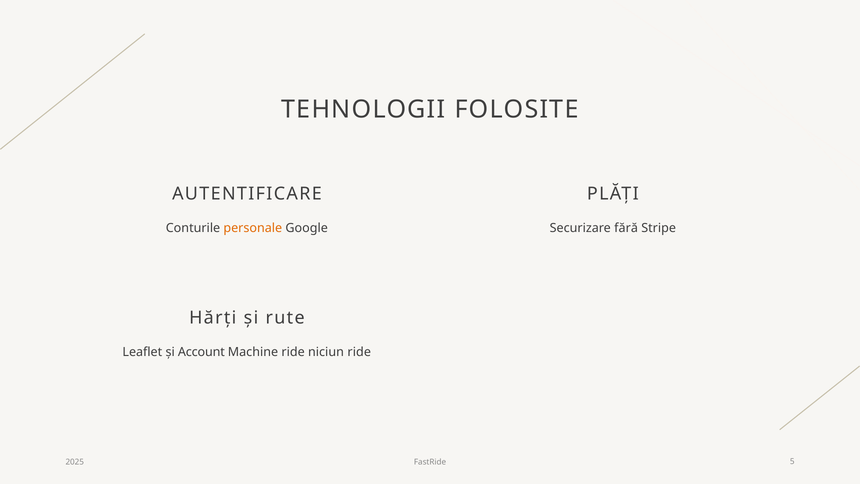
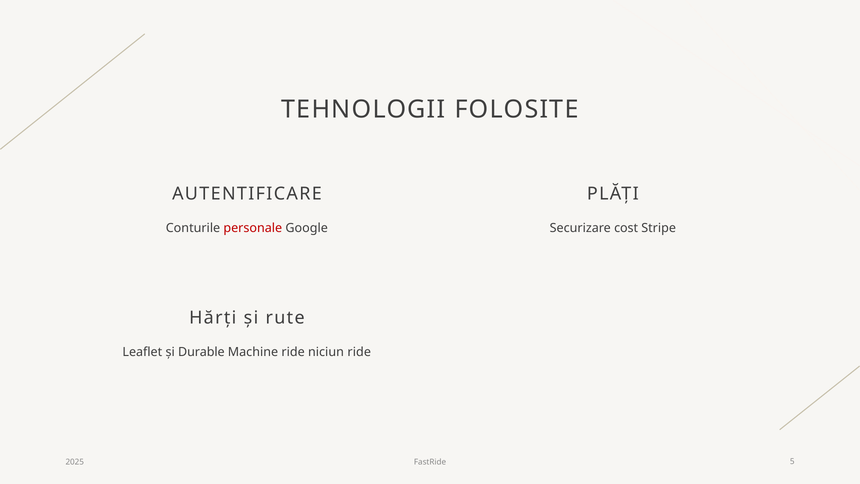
personale colour: orange -> red
fără: fără -> cost
Account: Account -> Durable
